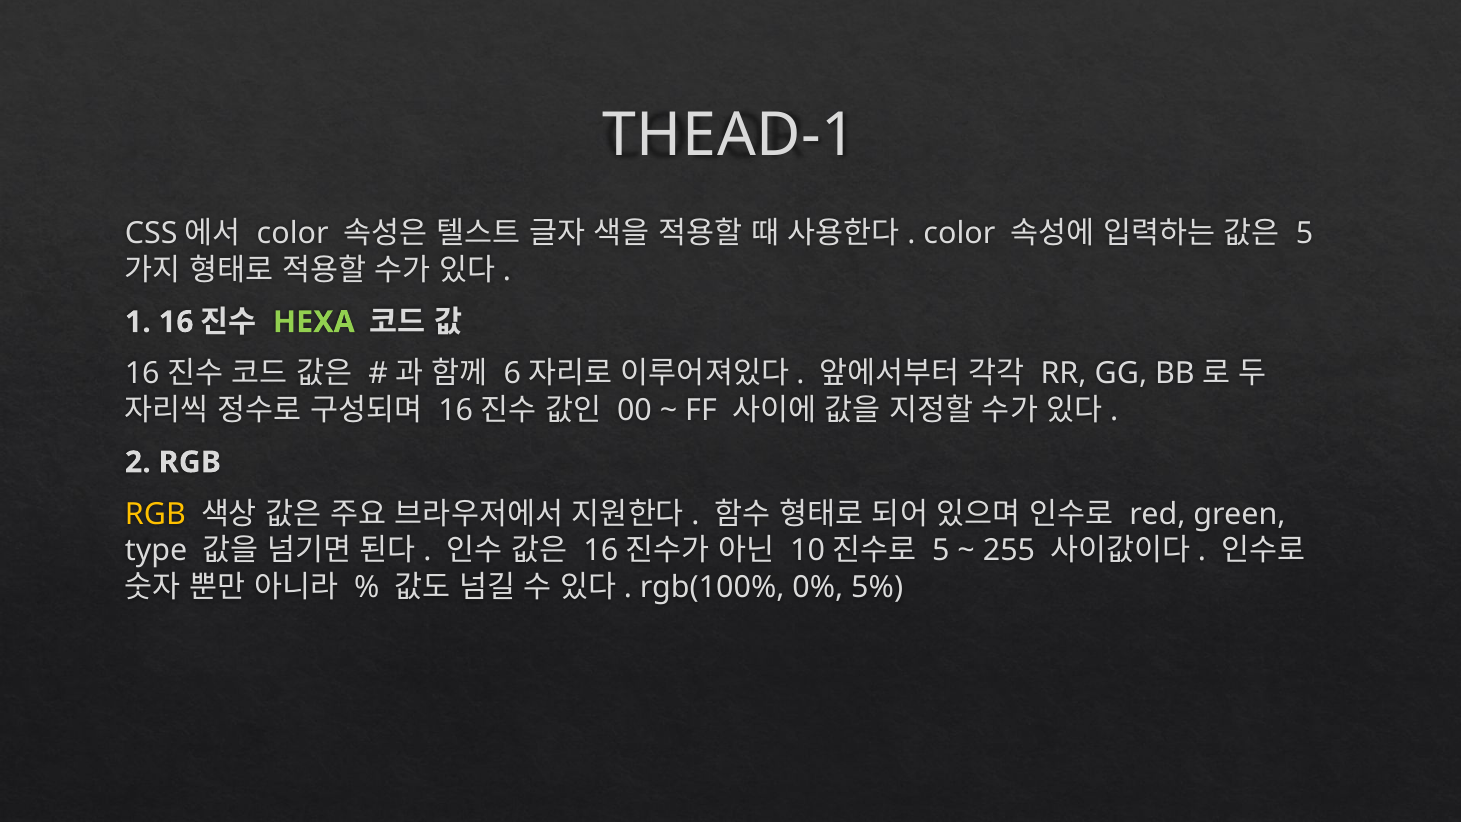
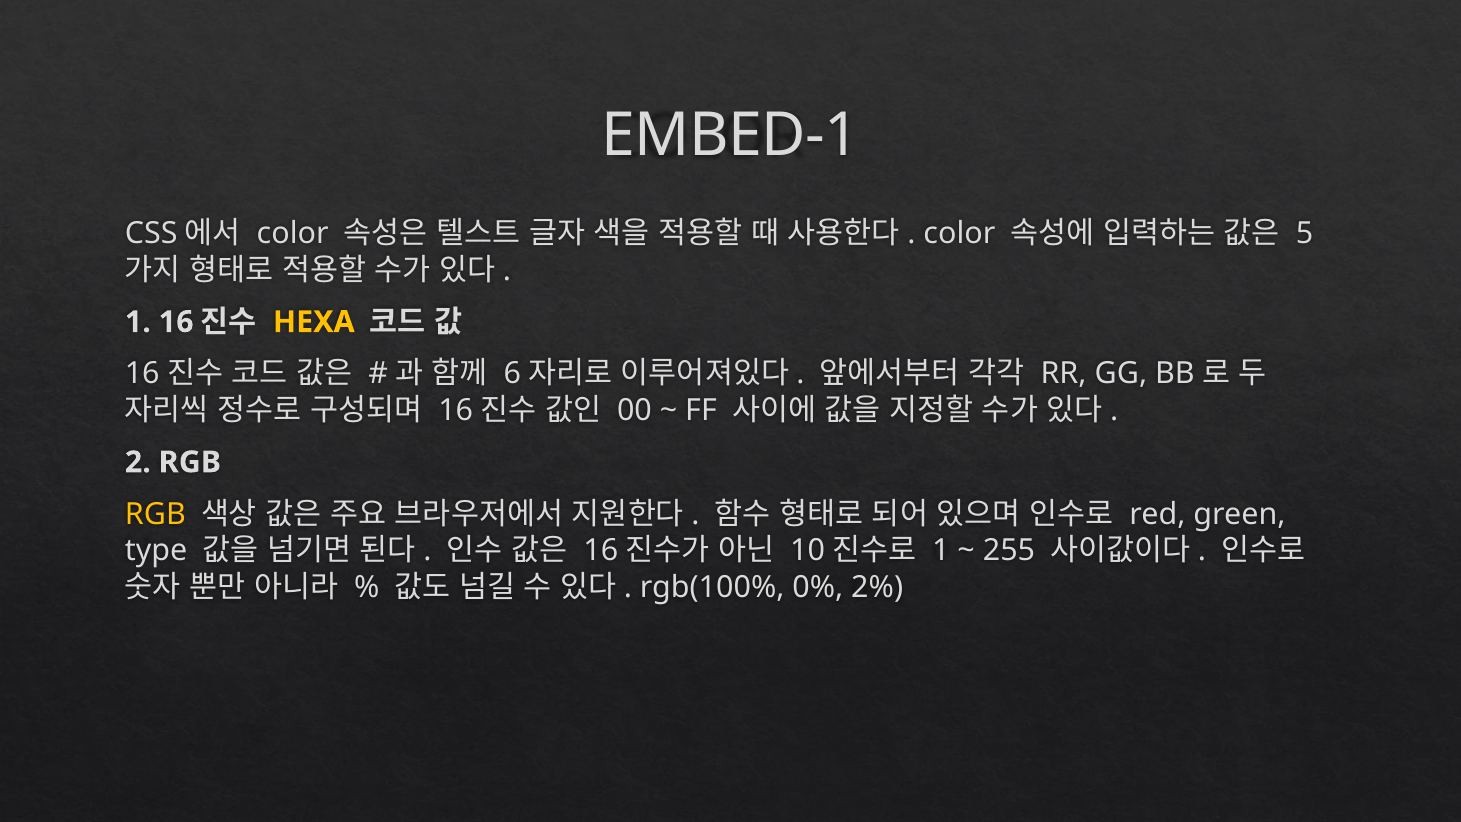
THEAD-1: THEAD-1 -> EMBED-1
HEXA colour: light green -> yellow
5 at (941, 551): 5 -> 1
5%: 5% -> 2%
